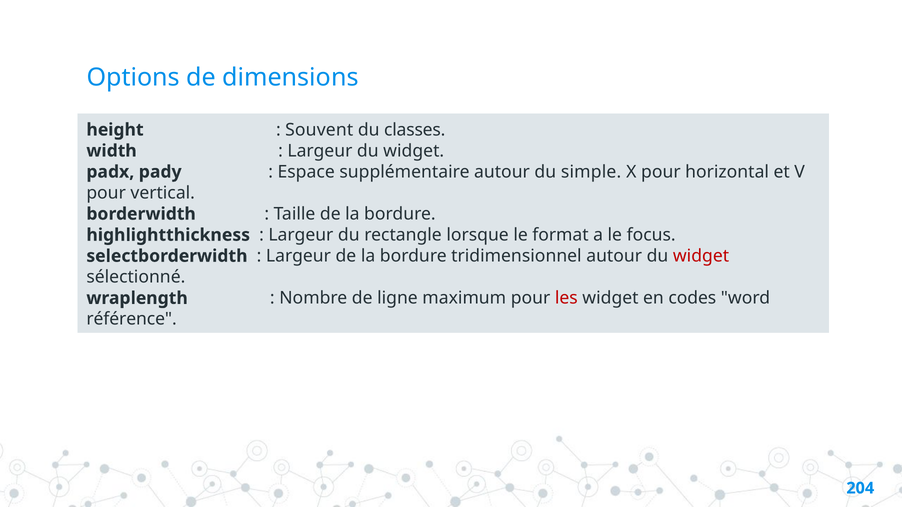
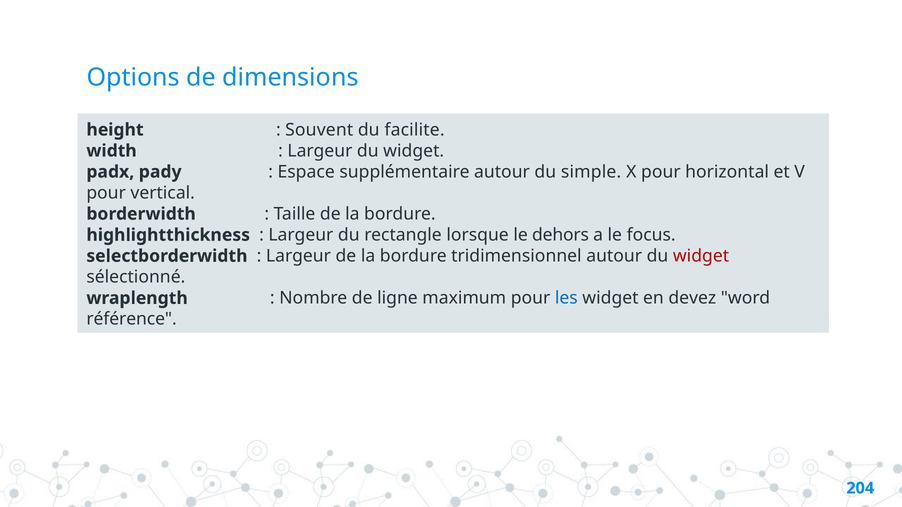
classes: classes -> facilite
format: format -> dehors
les colour: red -> blue
codes: codes -> devez
